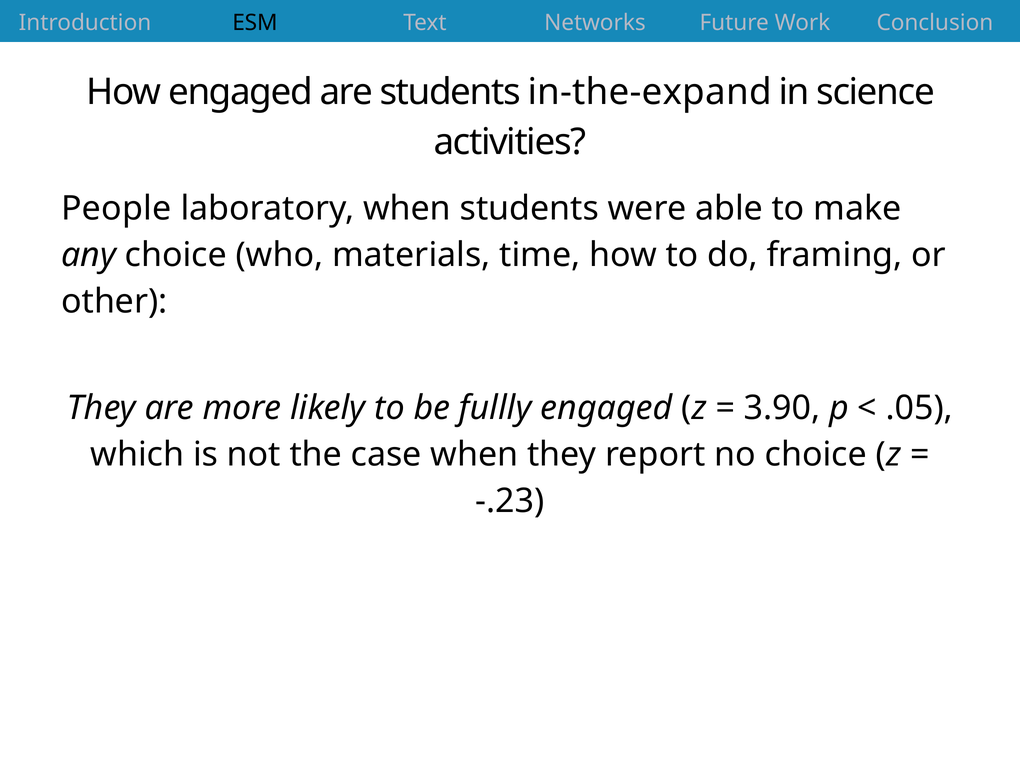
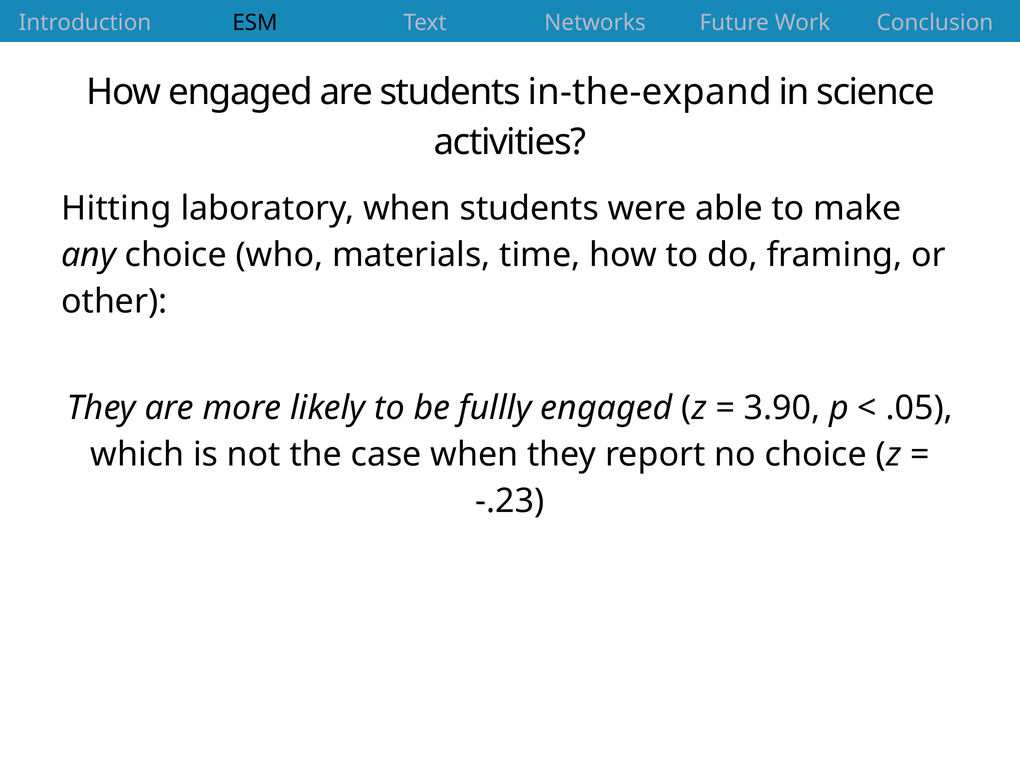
People: People -> Hitting
